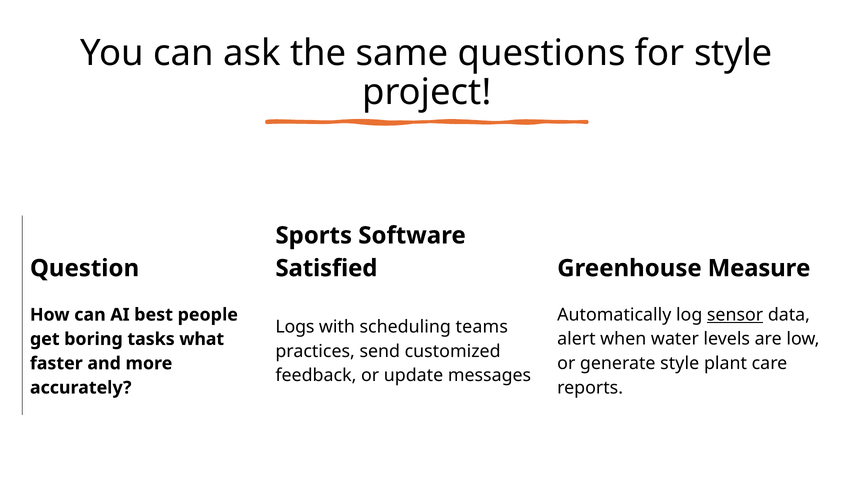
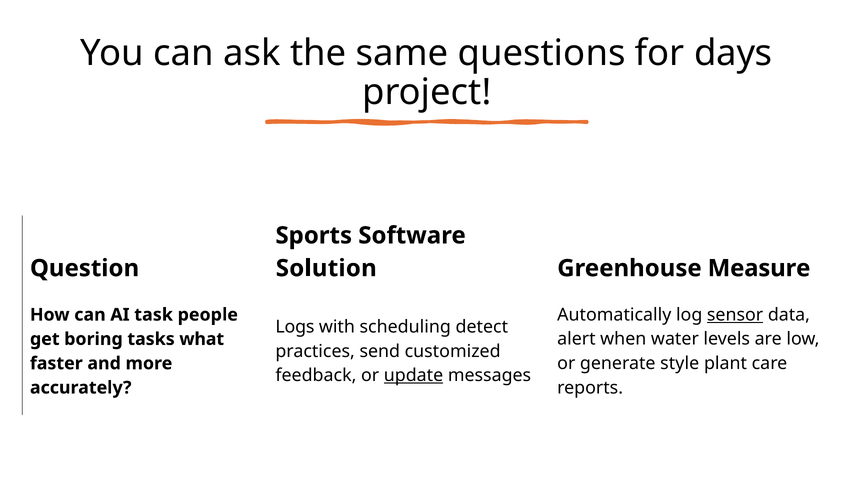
for style: style -> days
Satisfied: Satisfied -> Solution
best: best -> task
teams: teams -> detect
update underline: none -> present
